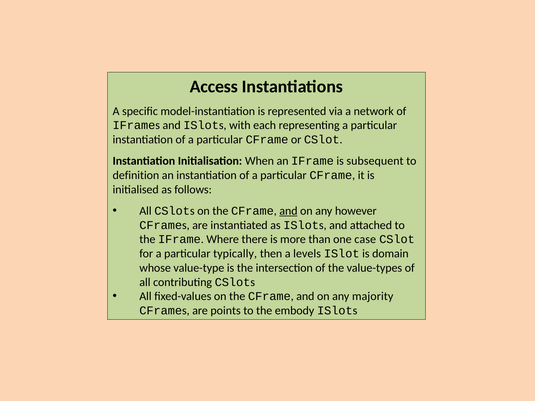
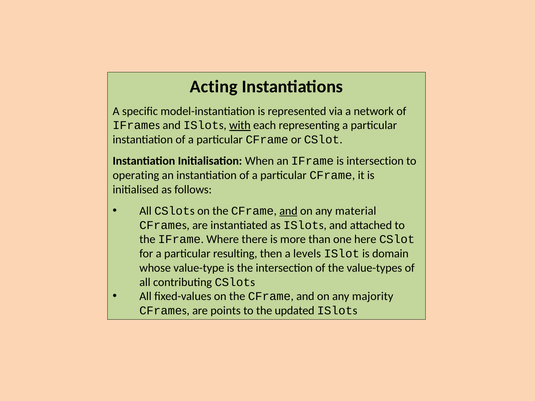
Access: Access -> Acting
with underline: none -> present
is subsequent: subsequent -> intersection
definition: definition -> operating
however: however -> material
case: case -> here
typically: typically -> resulting
embody: embody -> updated
